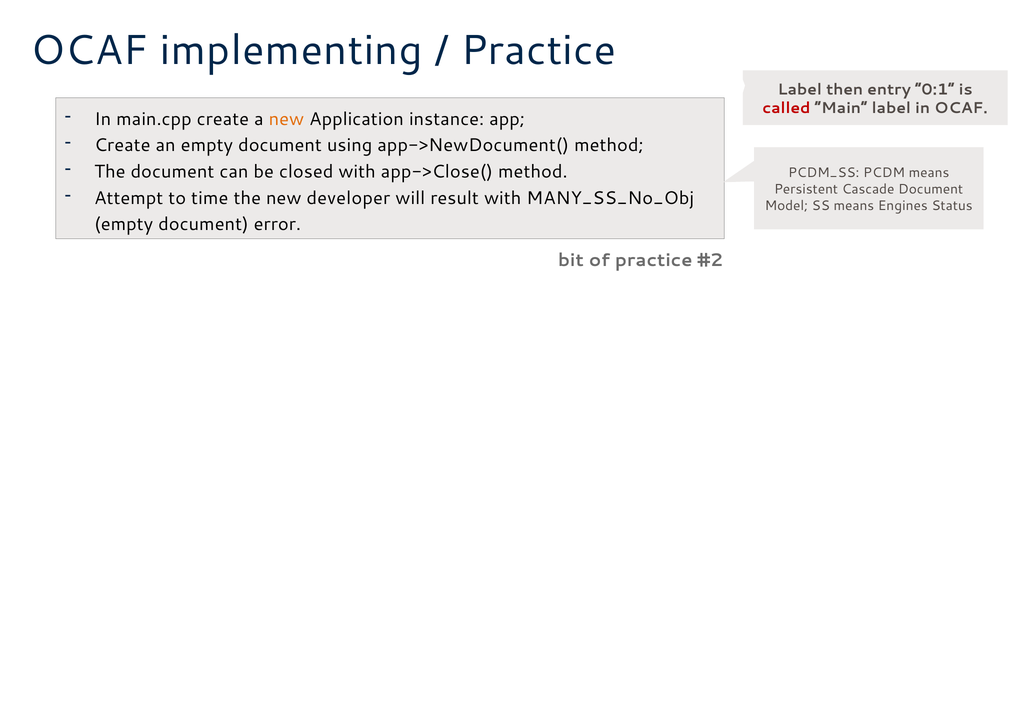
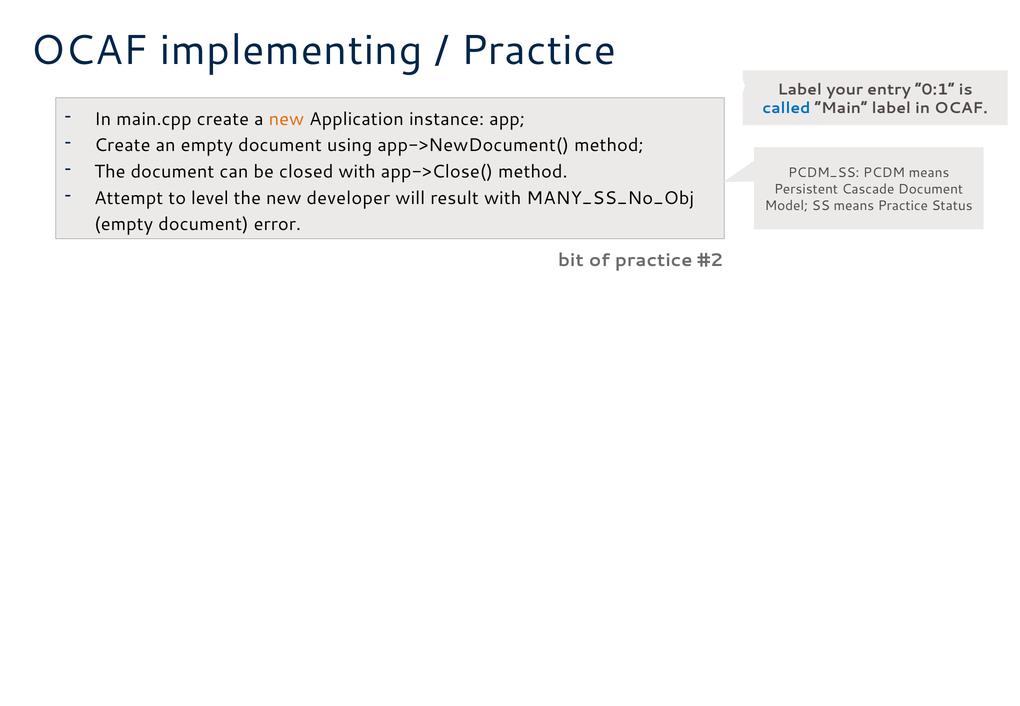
then: then -> your
called colour: red -> blue
time: time -> level
means Engines: Engines -> Practice
